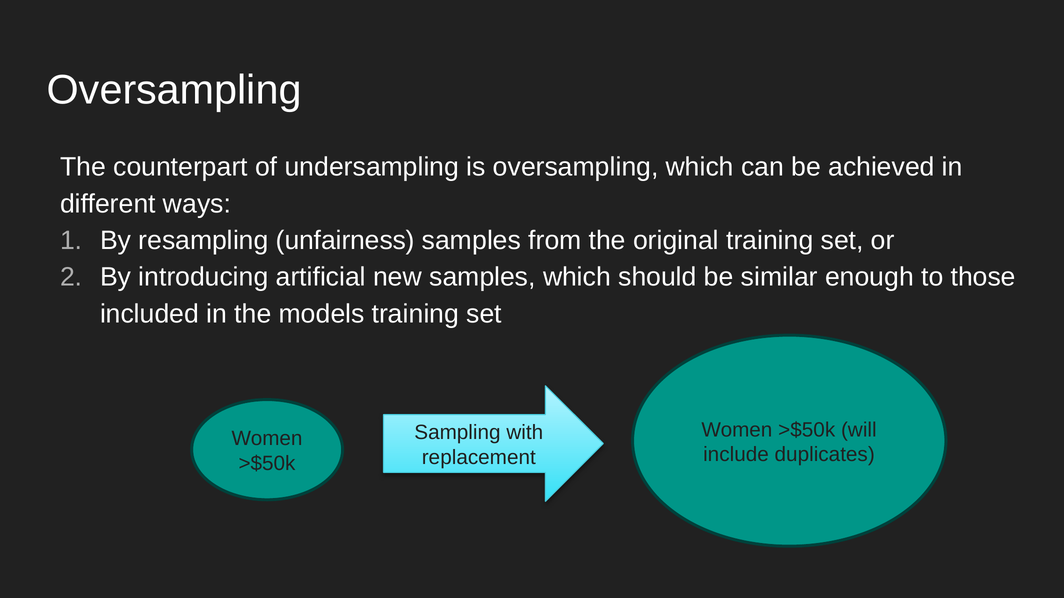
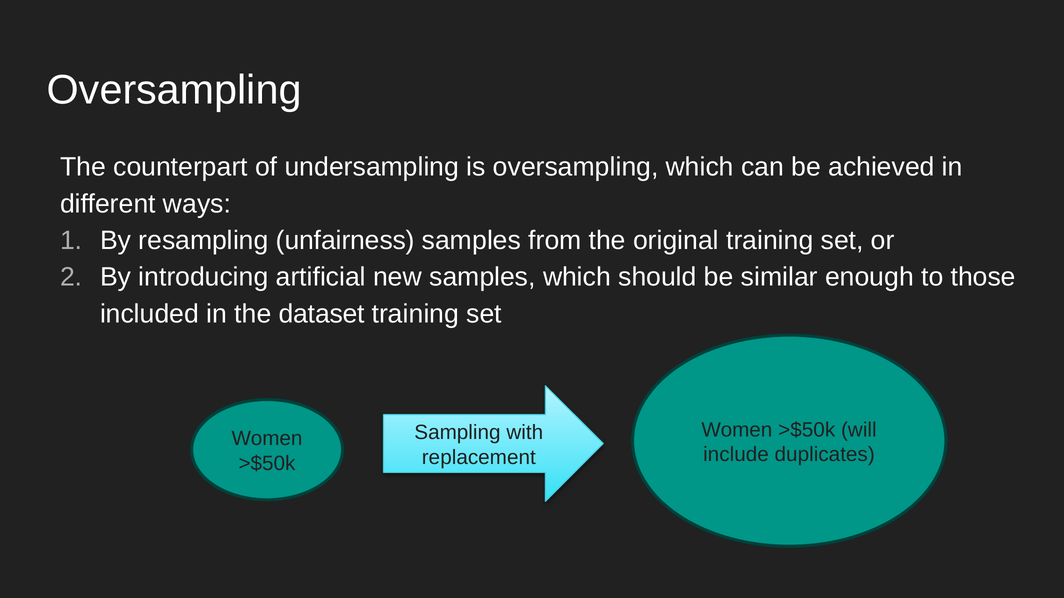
models: models -> dataset
